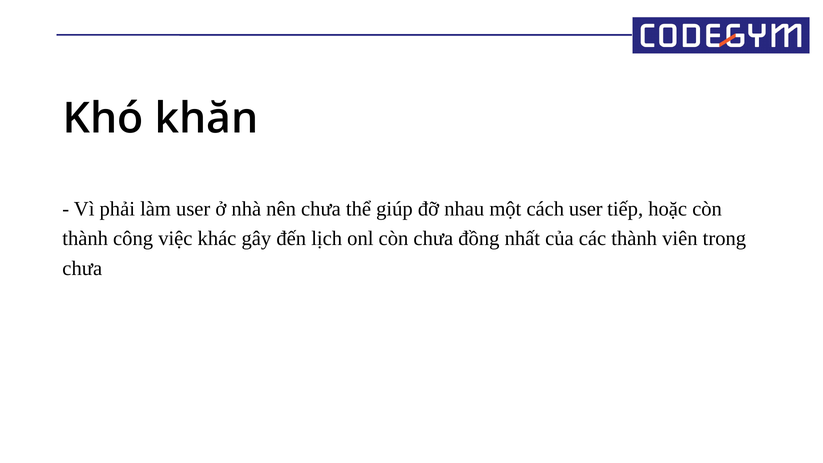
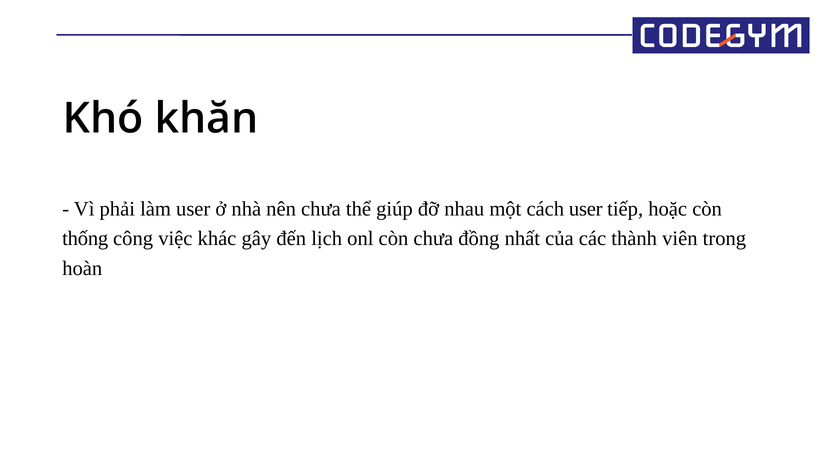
thành at (85, 239): thành -> thống
chưa at (82, 268): chưa -> hoàn
